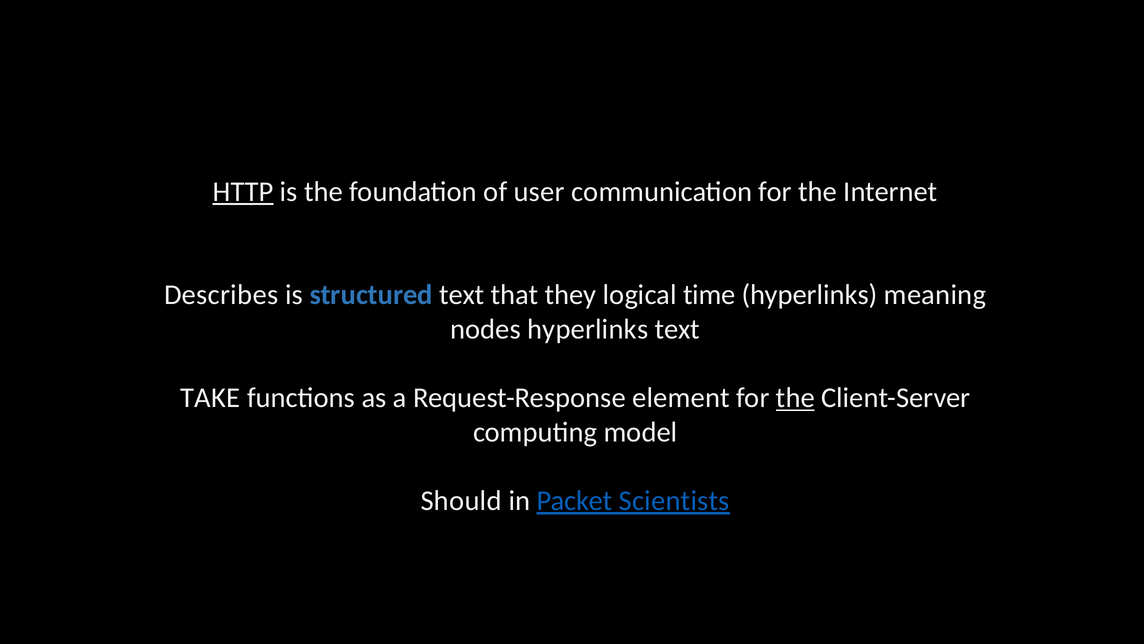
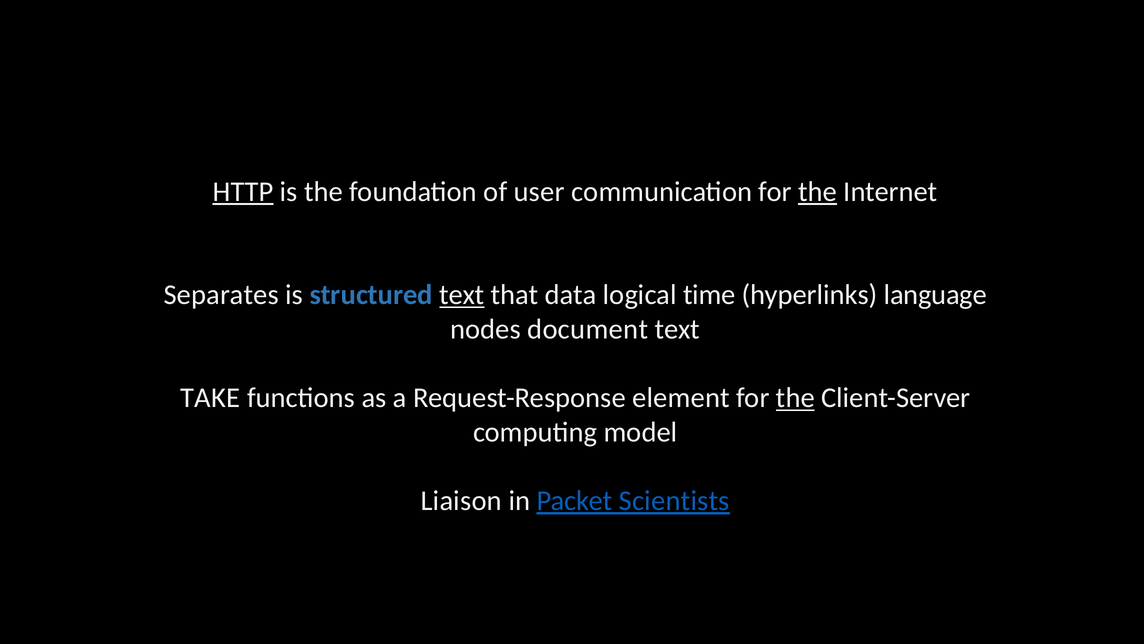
the at (818, 192) underline: none -> present
Describes: Describes -> Separates
text at (462, 295) underline: none -> present
they: they -> data
meaning: meaning -> language
nodes hyperlinks: hyperlinks -> document
Should: Should -> Liaison
